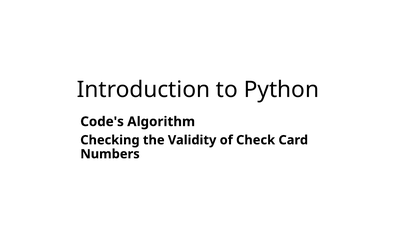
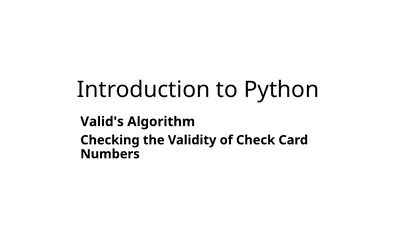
Code's: Code's -> Valid's
